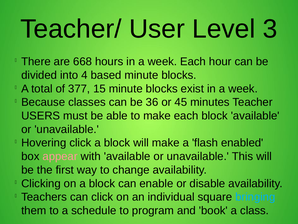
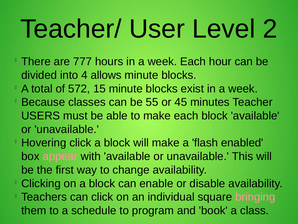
3: 3 -> 2
668: 668 -> 777
based: based -> allows
377: 377 -> 572
36: 36 -> 55
bringing colour: light blue -> pink
